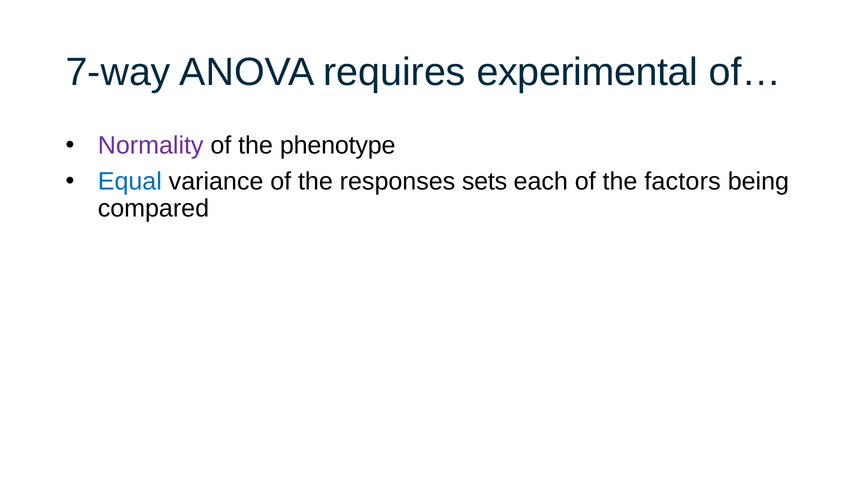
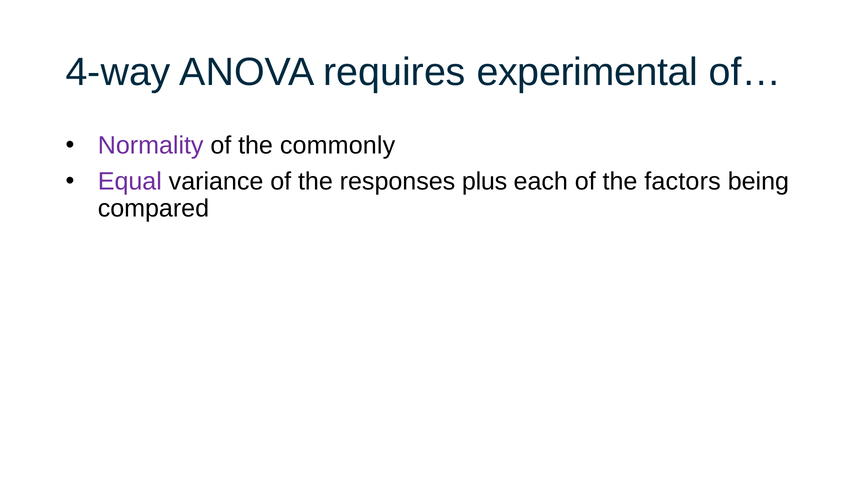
7-way: 7-way -> 4-way
phenotype: phenotype -> commonly
Equal colour: blue -> purple
sets: sets -> plus
